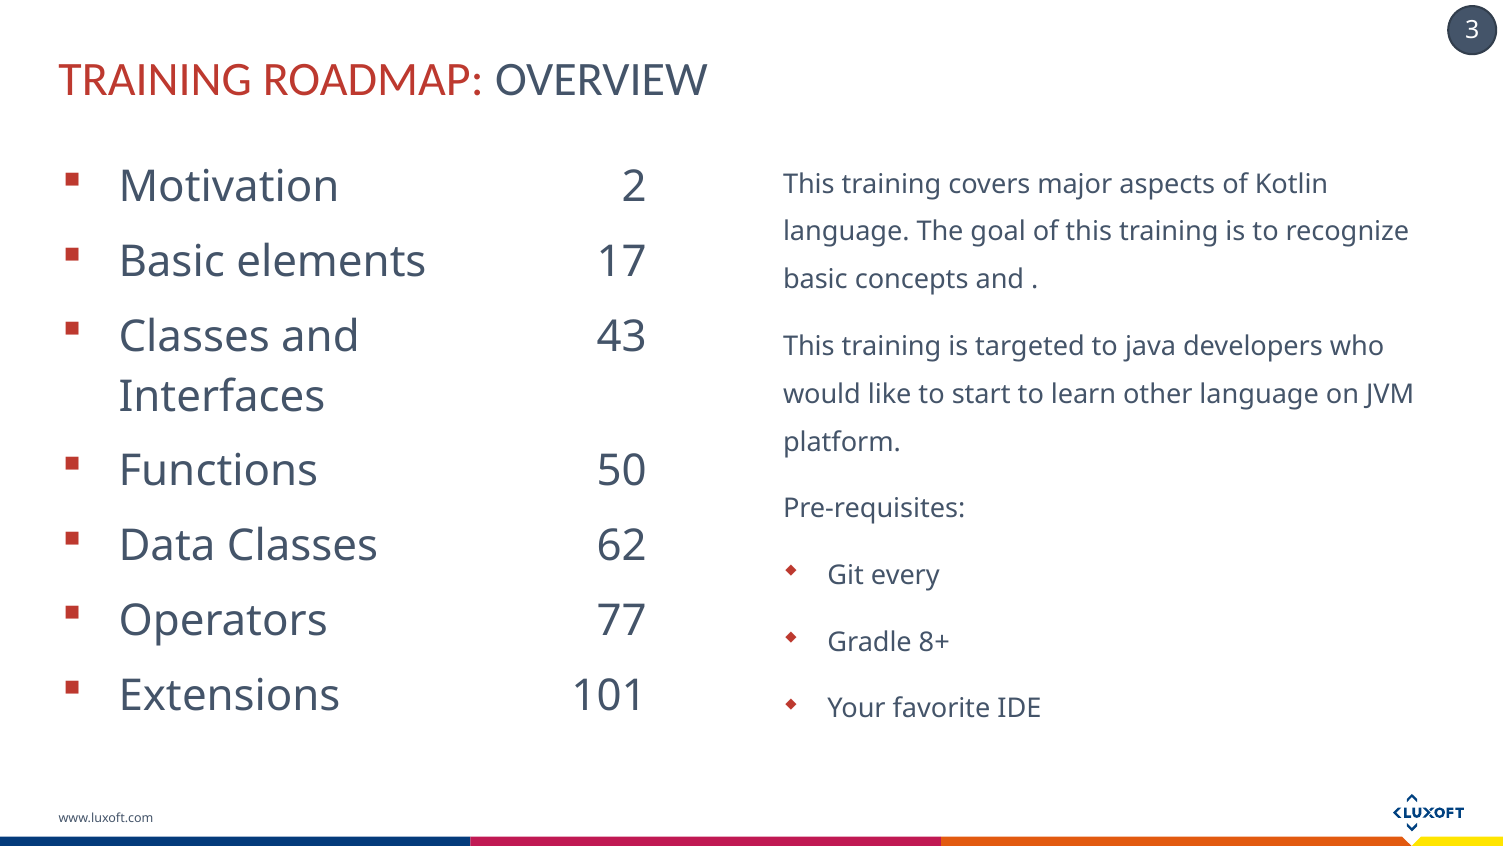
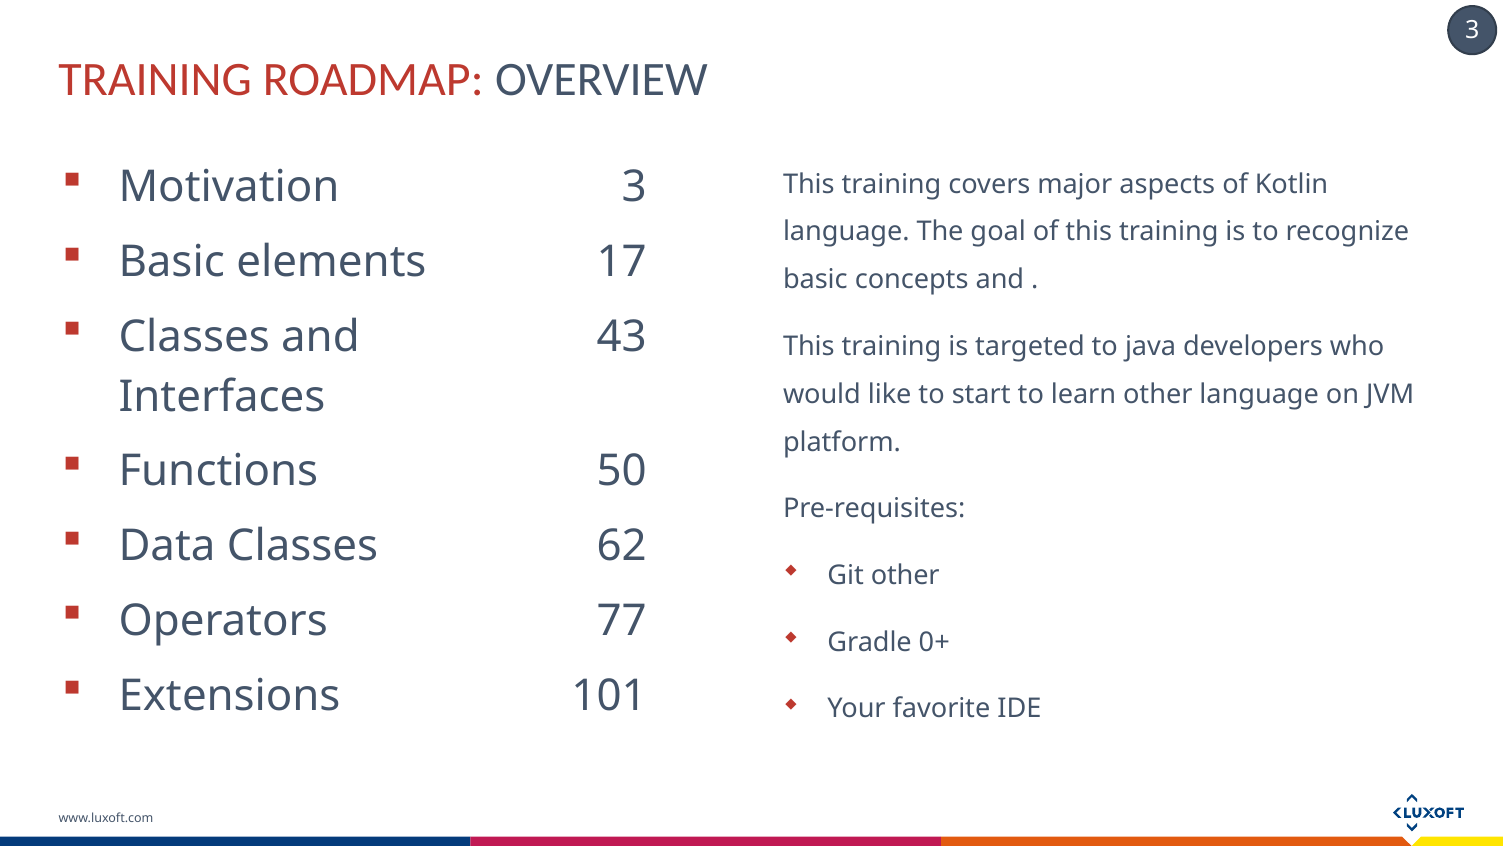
Motivation 2: 2 -> 3
Git every: every -> other
8+: 8+ -> 0+
